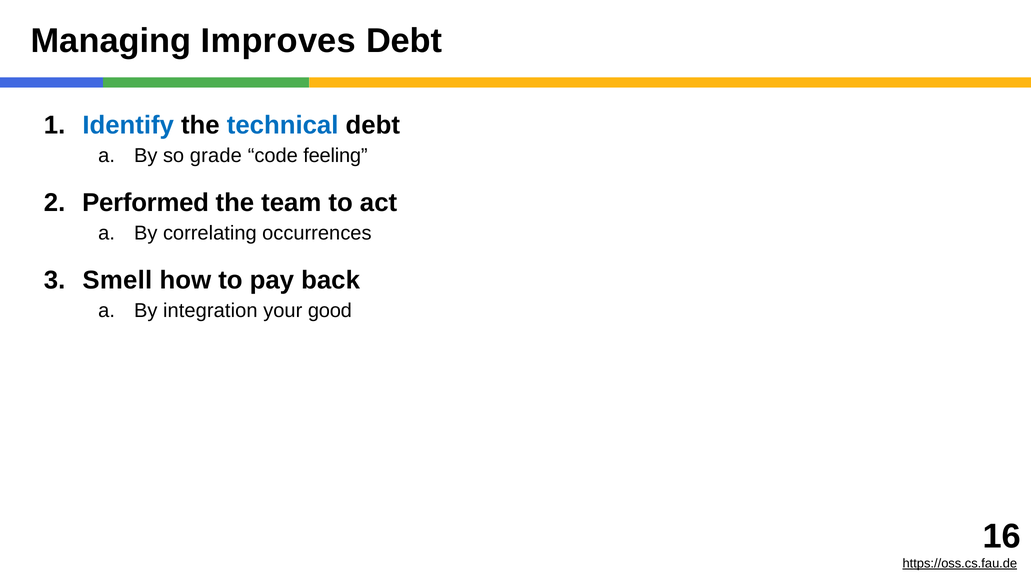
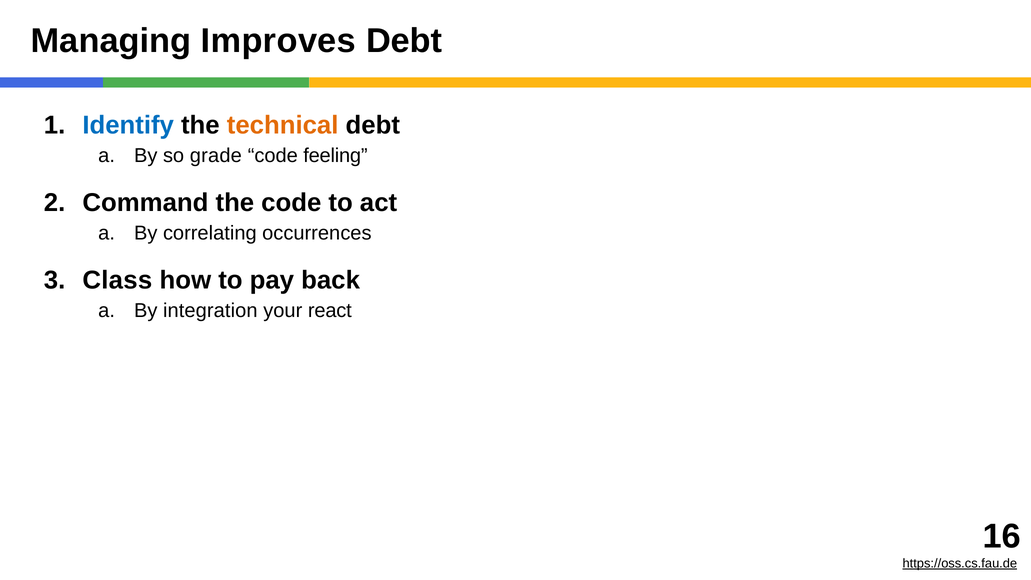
technical colour: blue -> orange
Performed: Performed -> Command
the team: team -> code
Smell: Smell -> Class
good: good -> react
